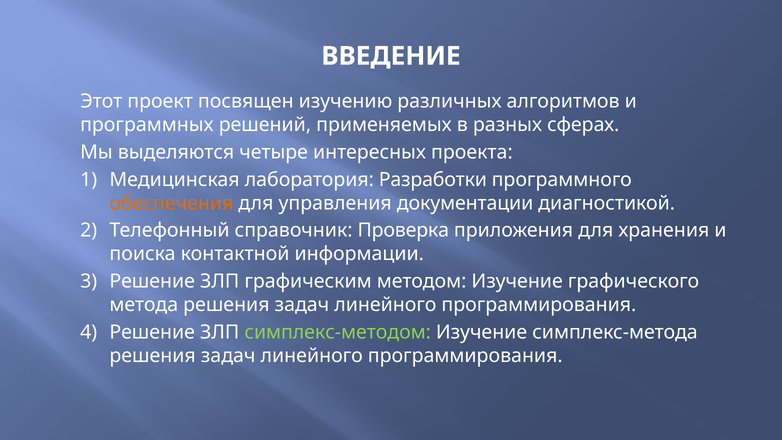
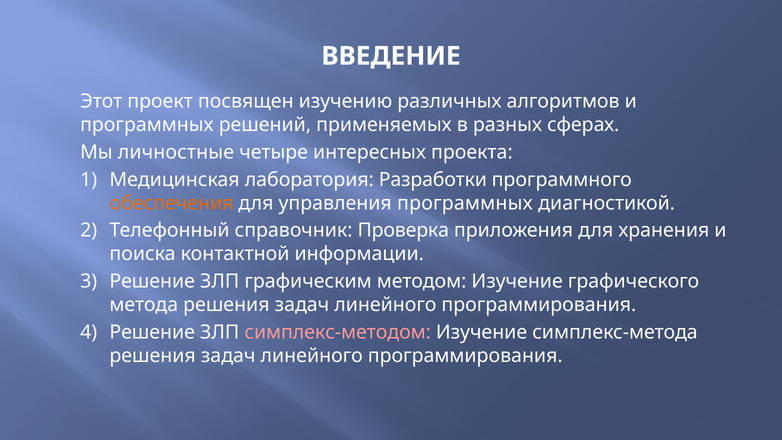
выделяются: выделяются -> личностные
управления документации: документации -> программных
симплекс-методом colour: light green -> pink
